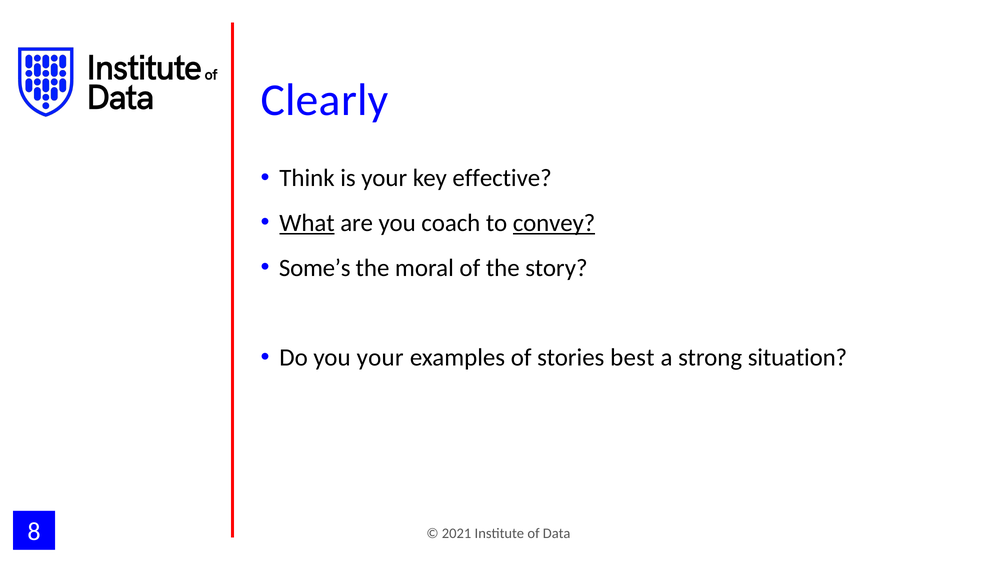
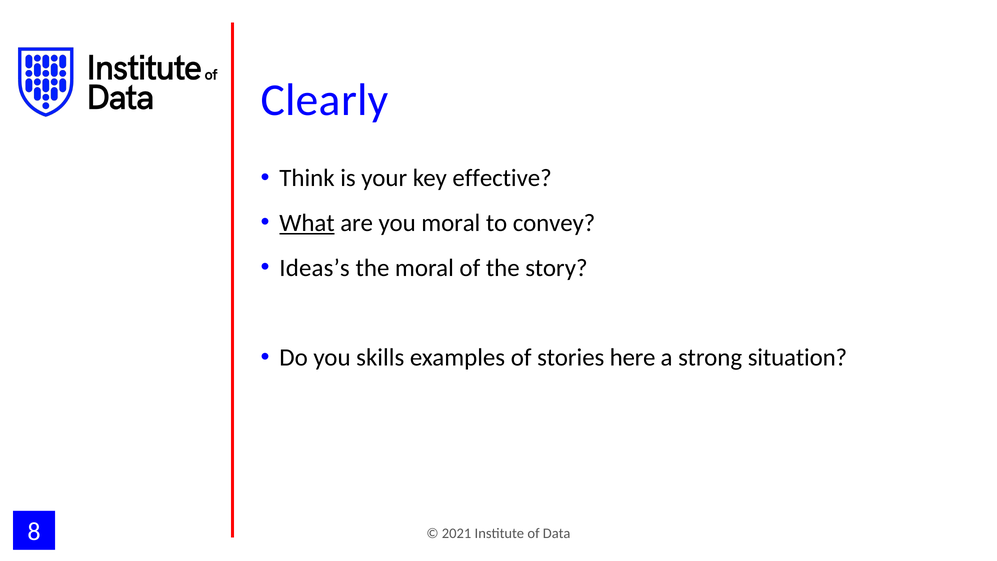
you coach: coach -> moral
convey underline: present -> none
Some’s: Some’s -> Ideas’s
you your: your -> skills
best: best -> here
